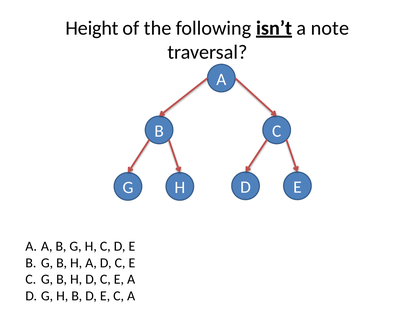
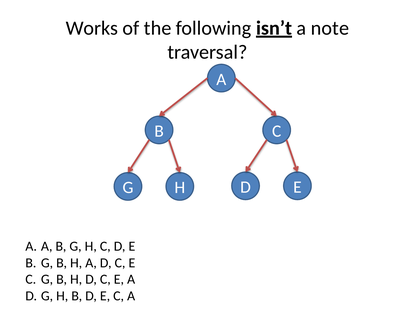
Height: Height -> Works
